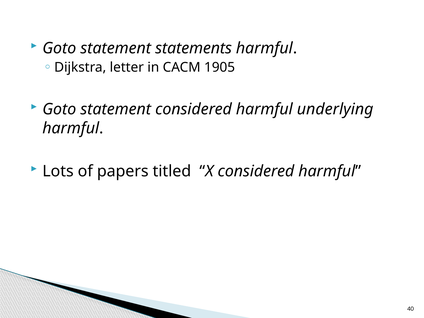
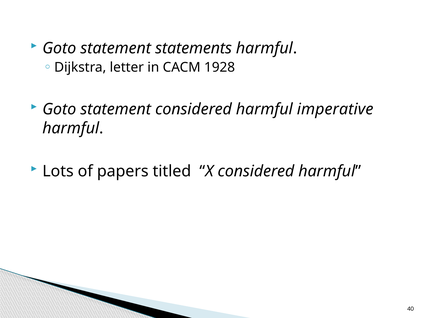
1905: 1905 -> 1928
underlying: underlying -> imperative
